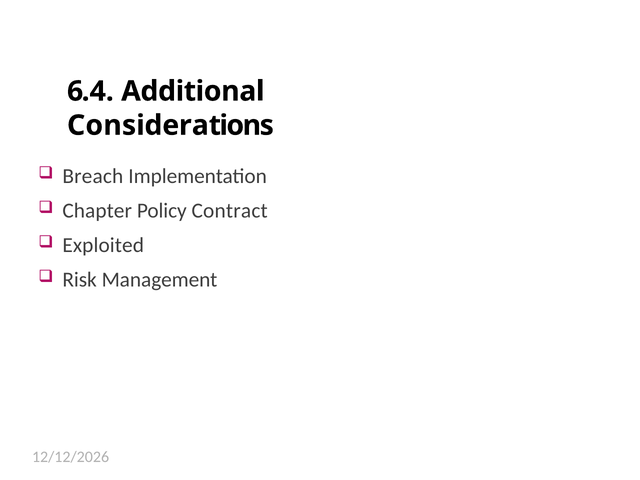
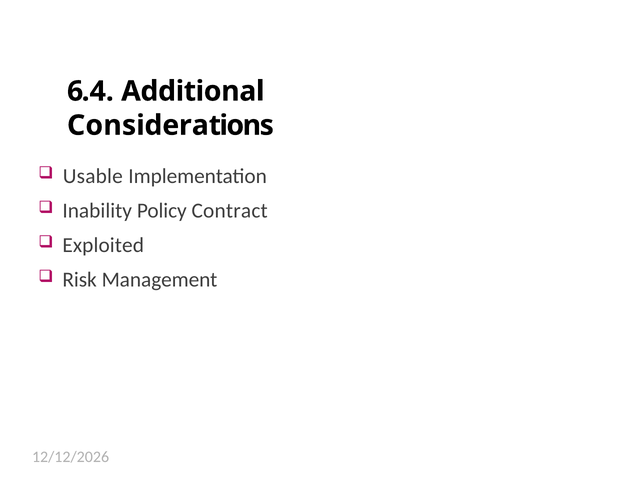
Breach: Breach -> Usable
Chapter: Chapter -> Inability
